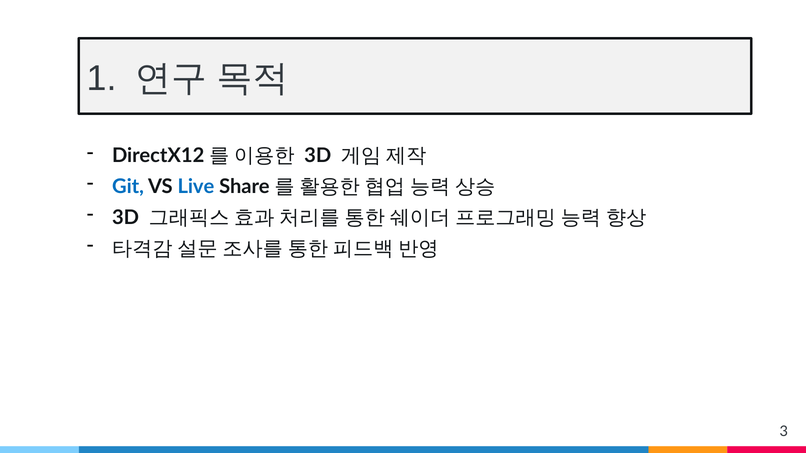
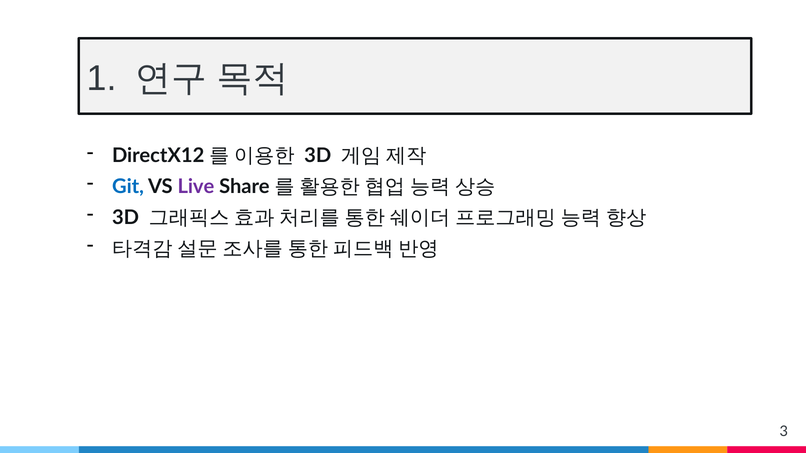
Live colour: blue -> purple
